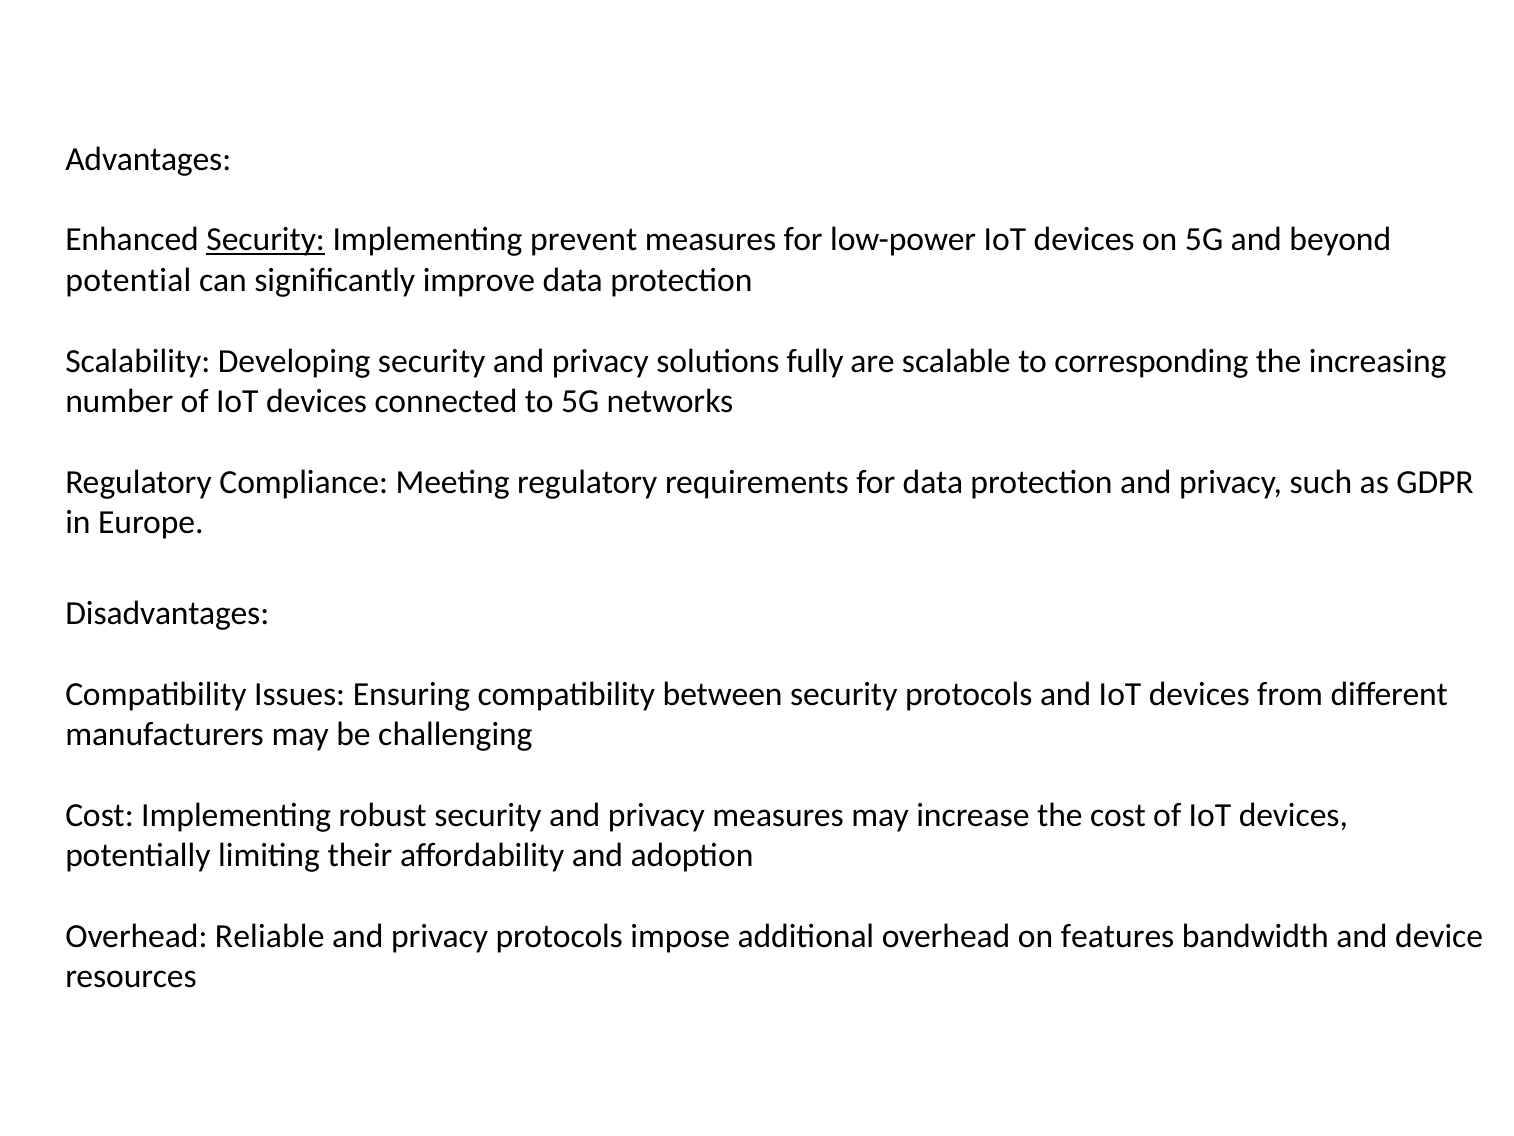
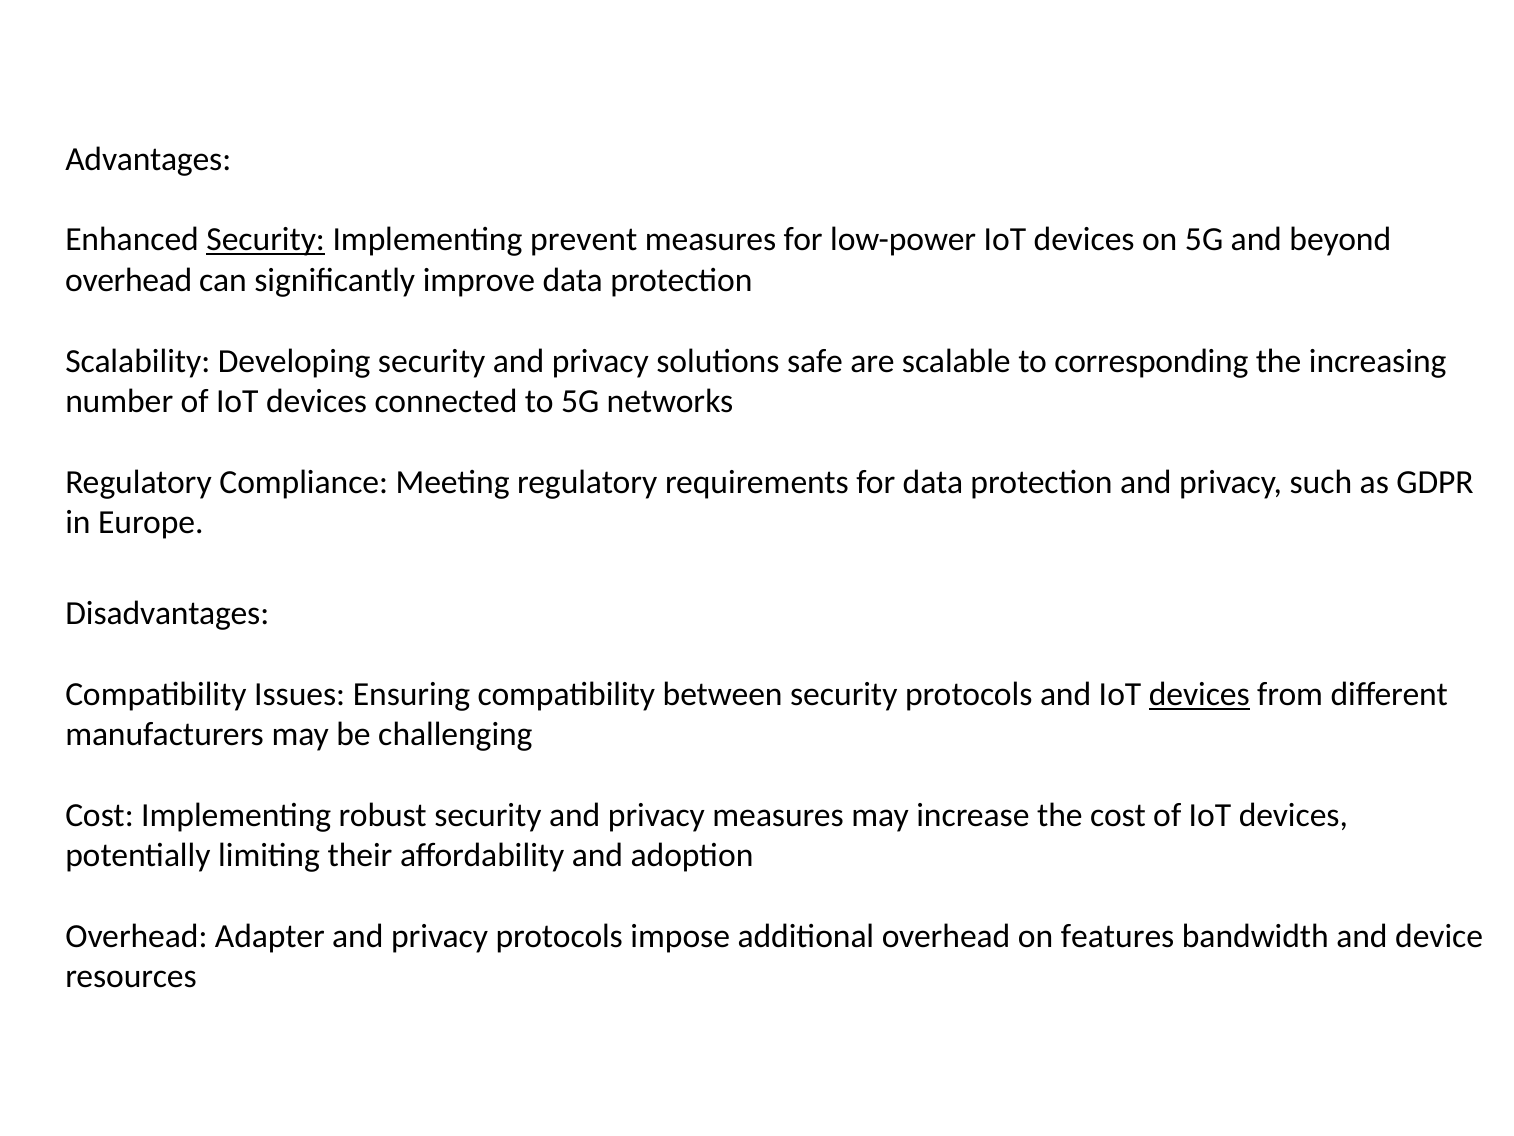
potential at (128, 280): potential -> overhead
fully: fully -> safe
devices at (1199, 694) underline: none -> present
Reliable: Reliable -> Adapter
